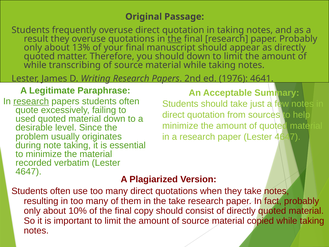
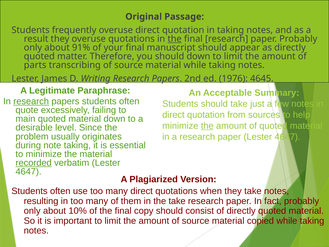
13%: 13% -> 91%
while at (35, 65): while -> parts
4641: 4641 -> 4645
used: used -> main
the at (207, 126) underline: none -> present
recorded underline: none -> present
